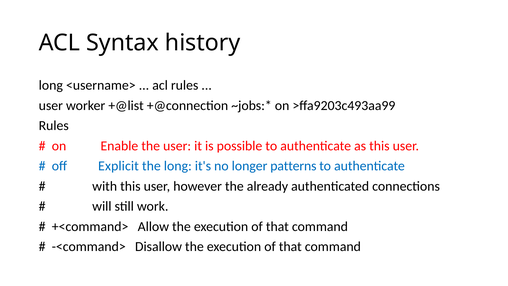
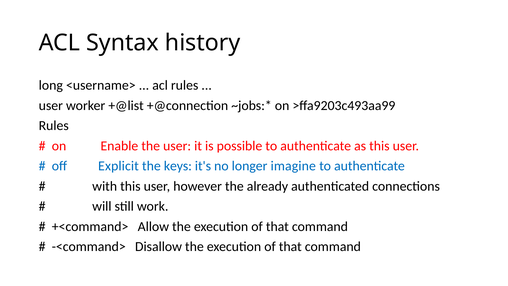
the long: long -> keys
patterns: patterns -> imagine
